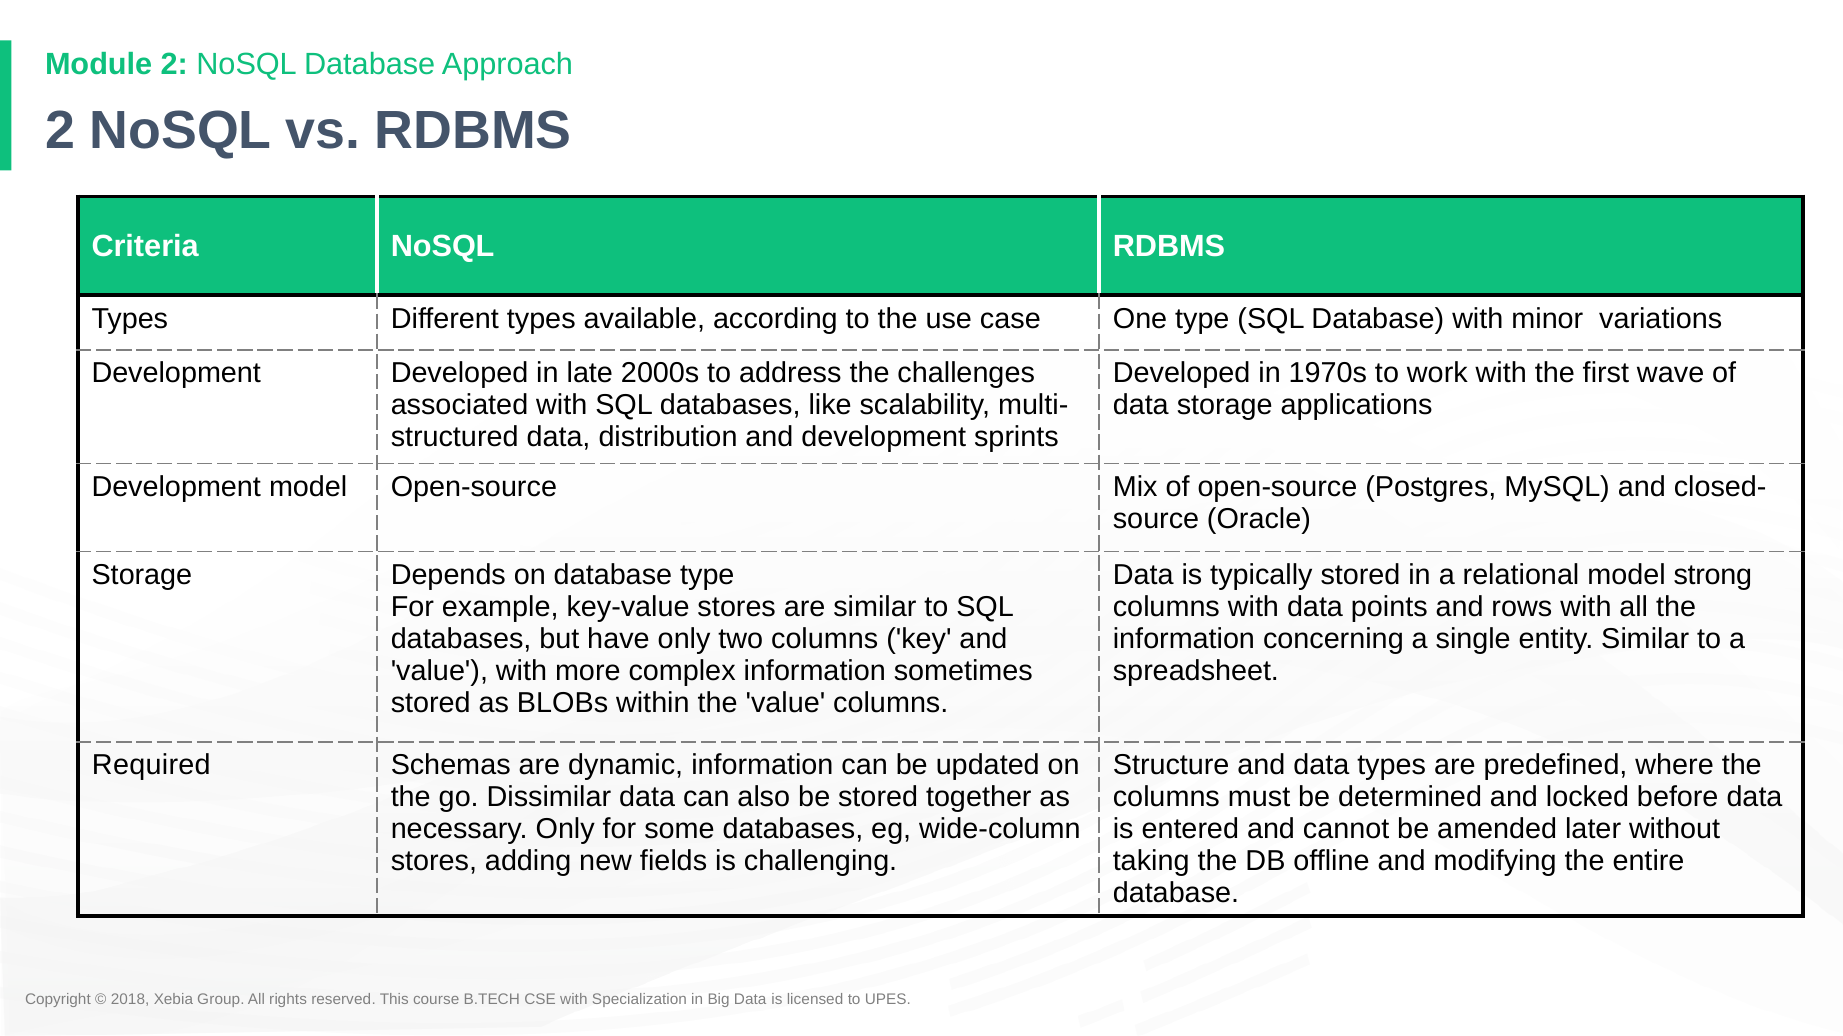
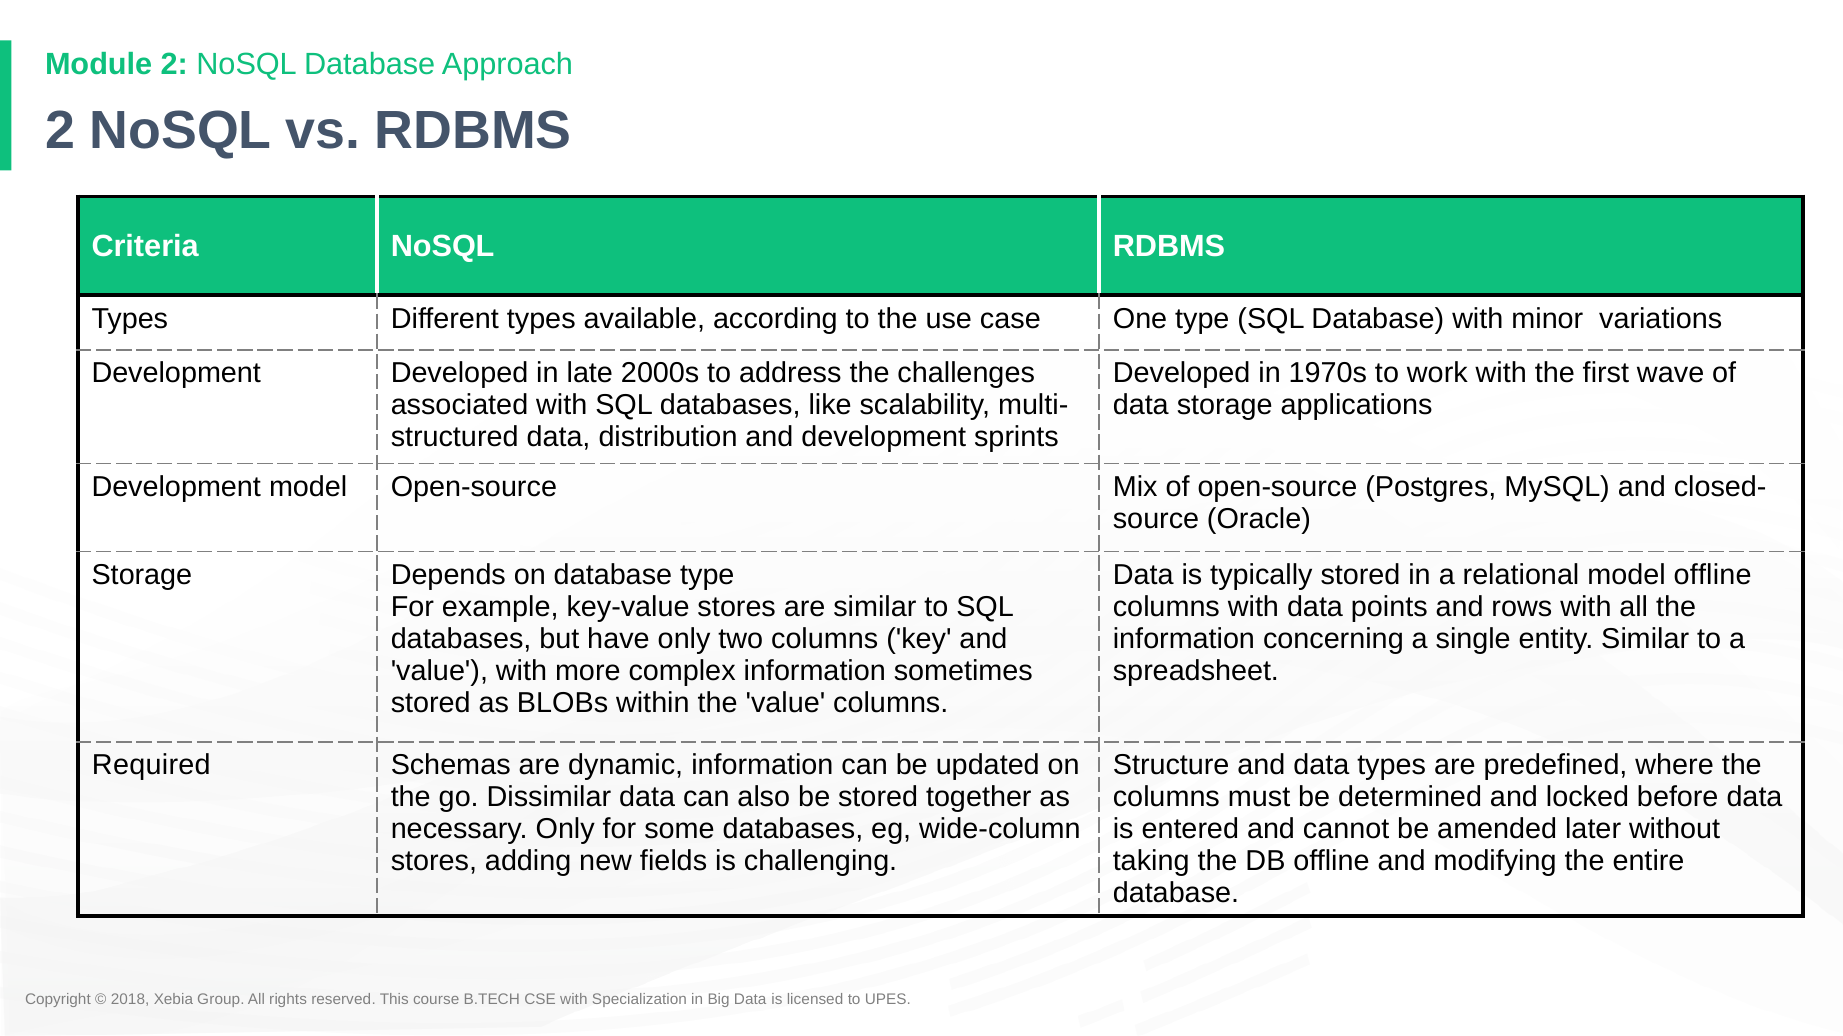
model strong: strong -> offline
